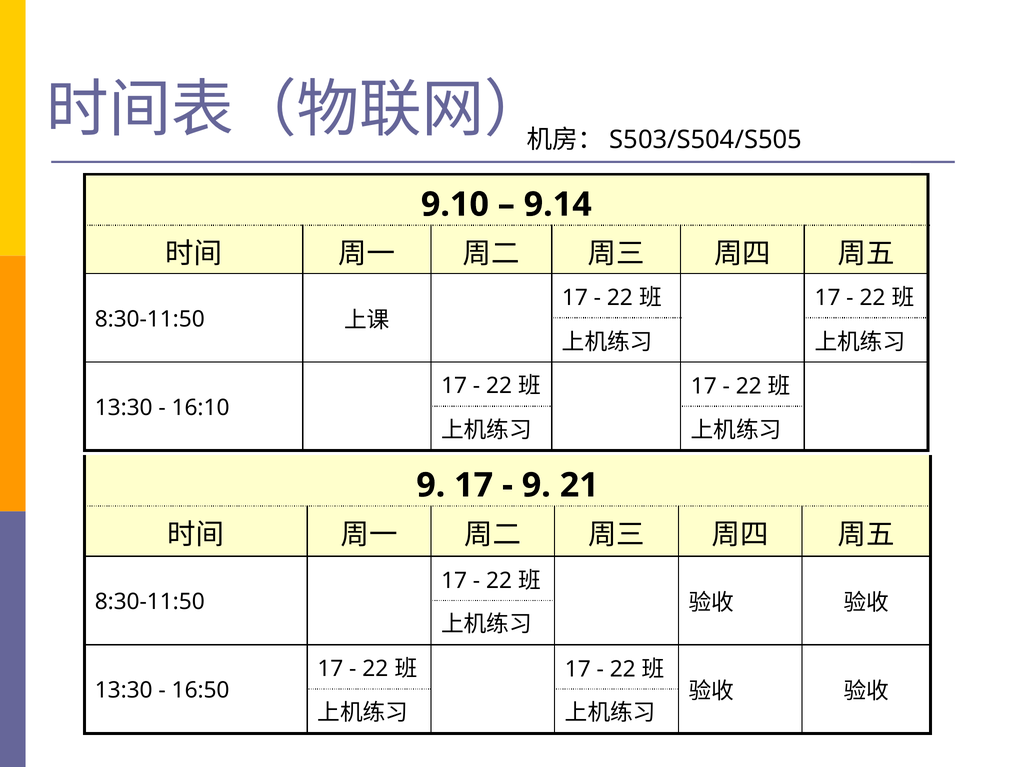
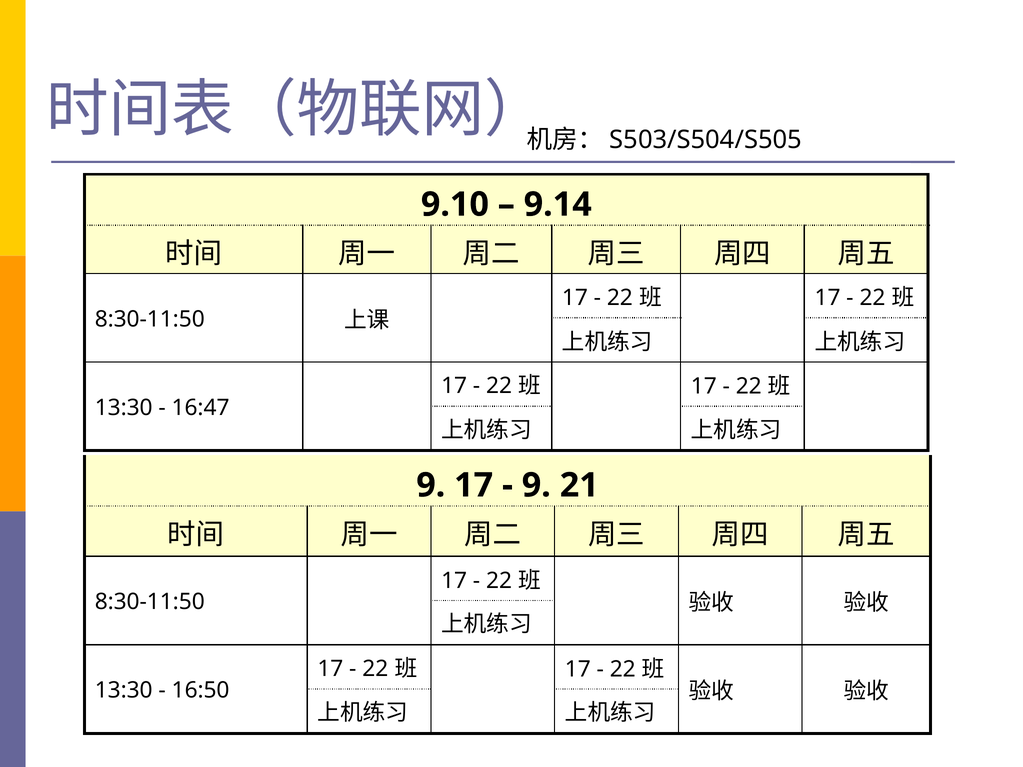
16:10: 16:10 -> 16:47
